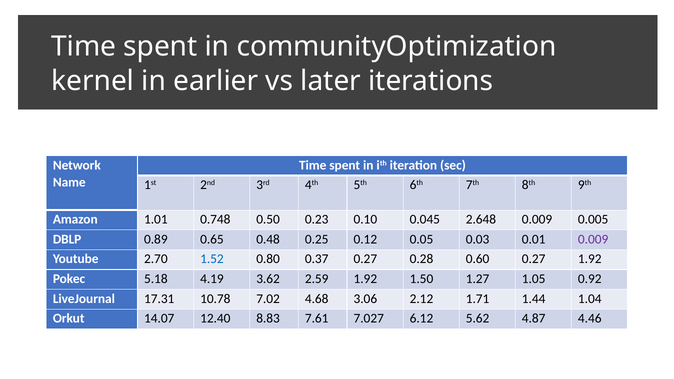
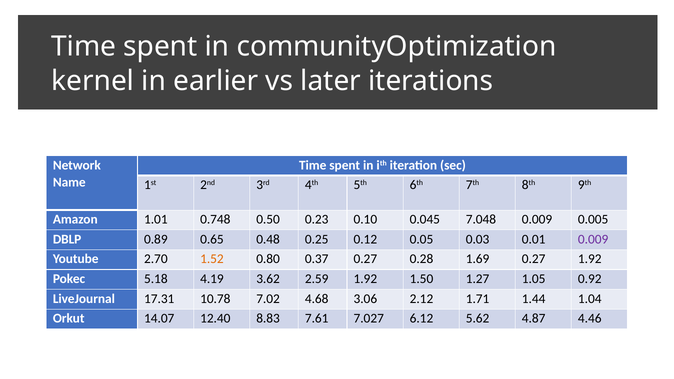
2.648: 2.648 -> 7.048
1.52 colour: blue -> orange
0.60: 0.60 -> 1.69
